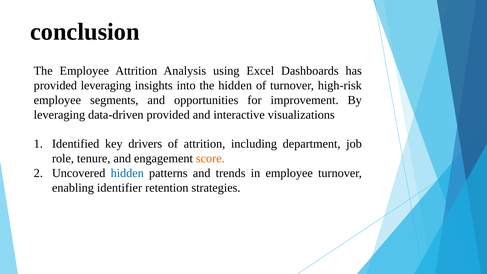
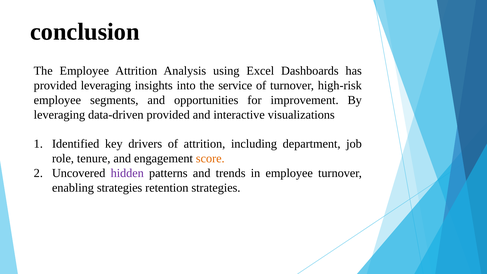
the hidden: hidden -> service
hidden at (127, 173) colour: blue -> purple
enabling identifier: identifier -> strategies
